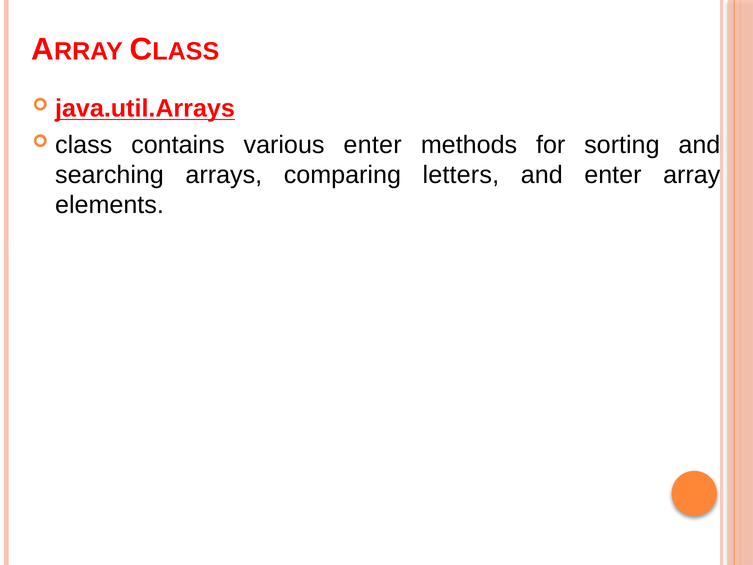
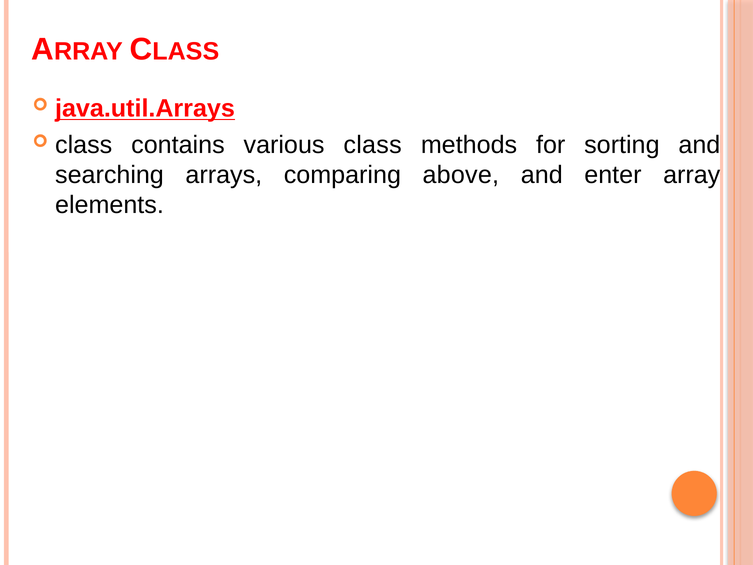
various enter: enter -> class
letters: letters -> above
